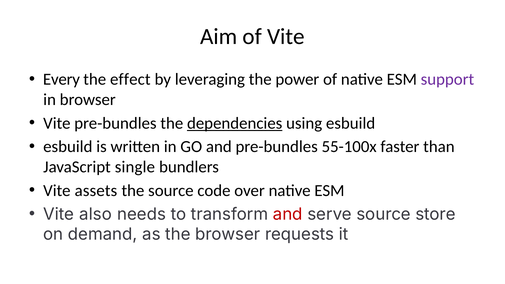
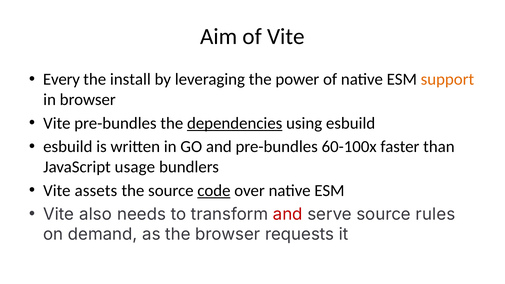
effect: effect -> install
support colour: purple -> orange
55-100x: 55-100x -> 60-100x
single: single -> usage
code underline: none -> present
store: store -> rules
